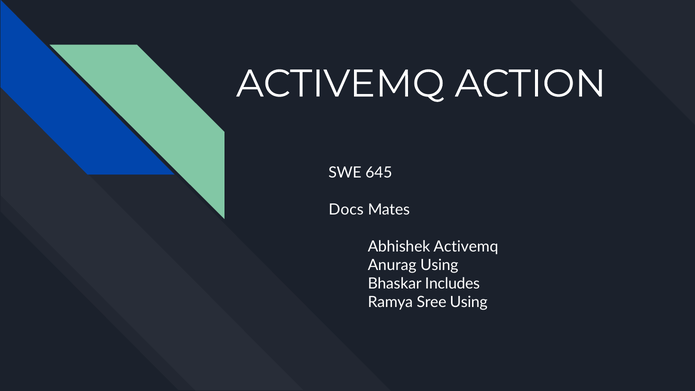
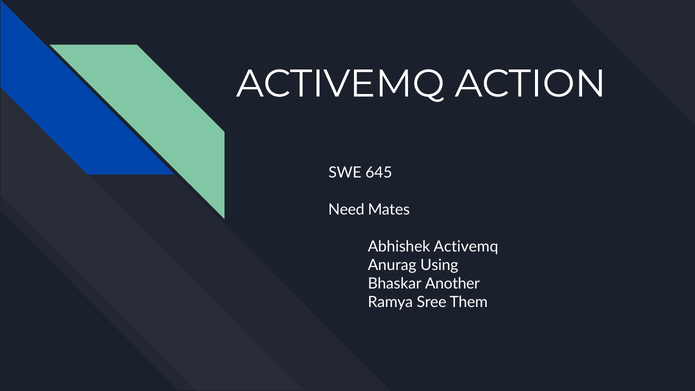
Docs: Docs -> Need
Includes: Includes -> Another
Sree Using: Using -> Them
